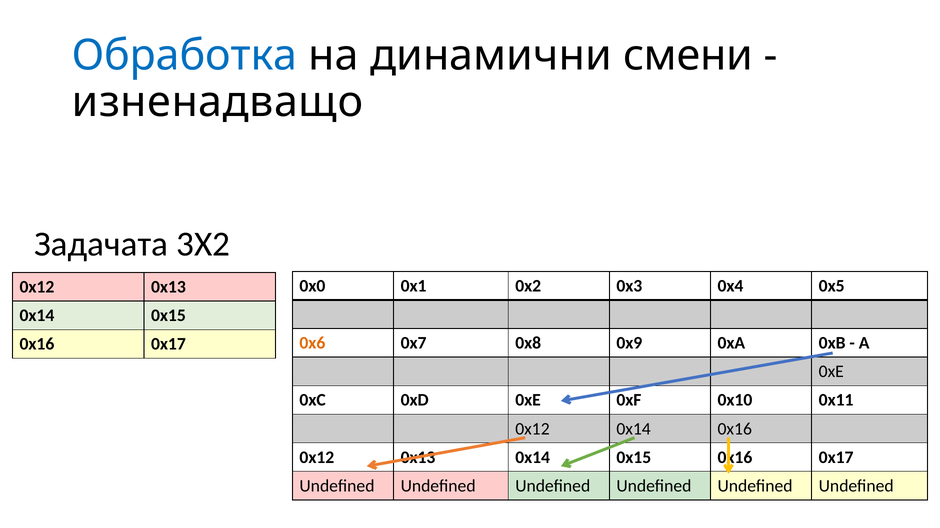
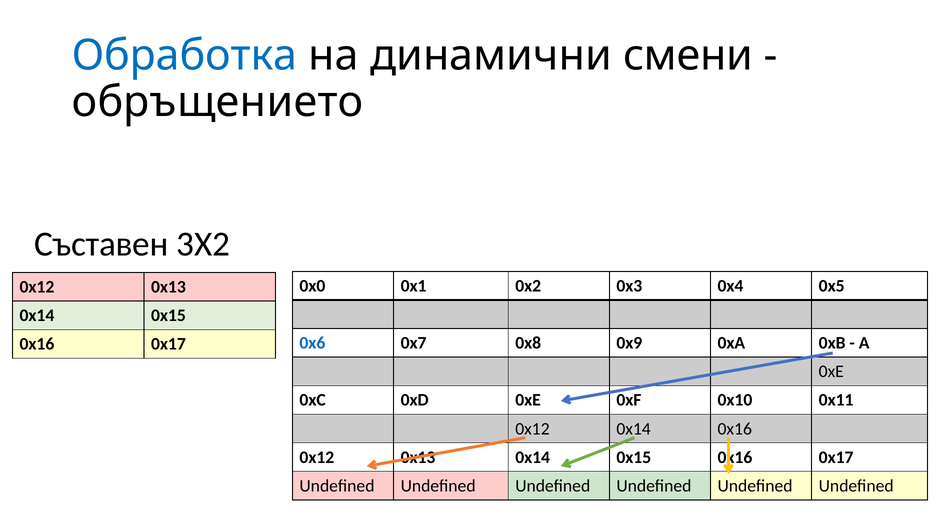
изненадващо: изненадващо -> обръщението
Задачата: Задачата -> Съставен
0x6 colour: orange -> blue
